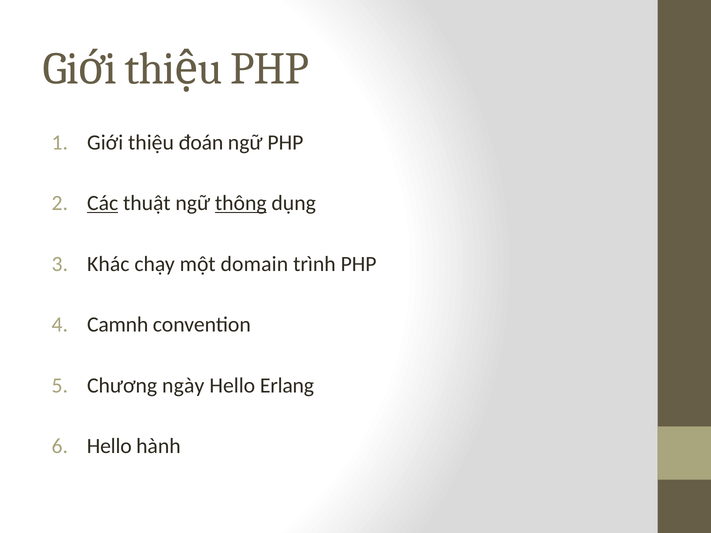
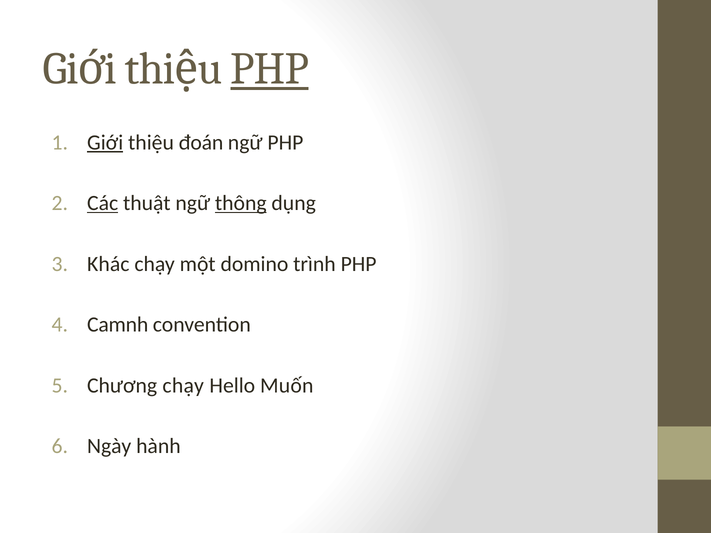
PHP at (270, 69) underline: none -> present
Giới underline: none -> present
domain: domain -> domino
Chương ngày: ngày -> chạy
Erlang: Erlang -> Muốn
Hello at (109, 447): Hello -> Ngày
